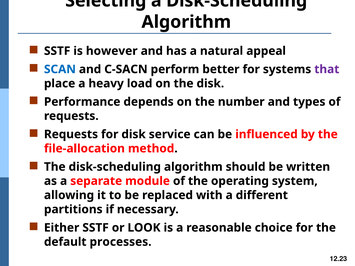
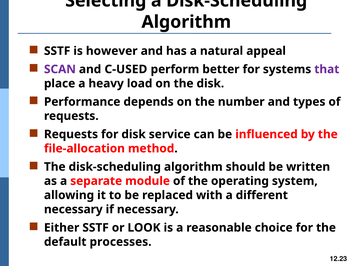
SCAN colour: blue -> purple
C-SACN: C-SACN -> C-USED
partitions at (73, 210): partitions -> necessary
